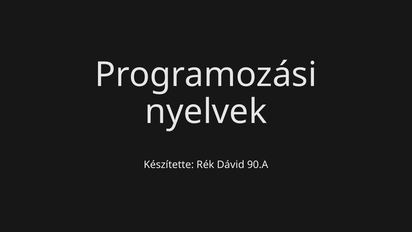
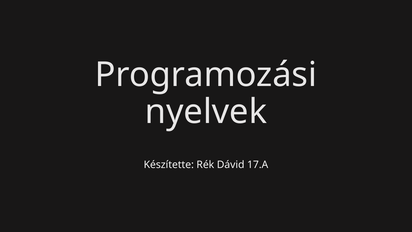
90.A: 90.A -> 17.A
